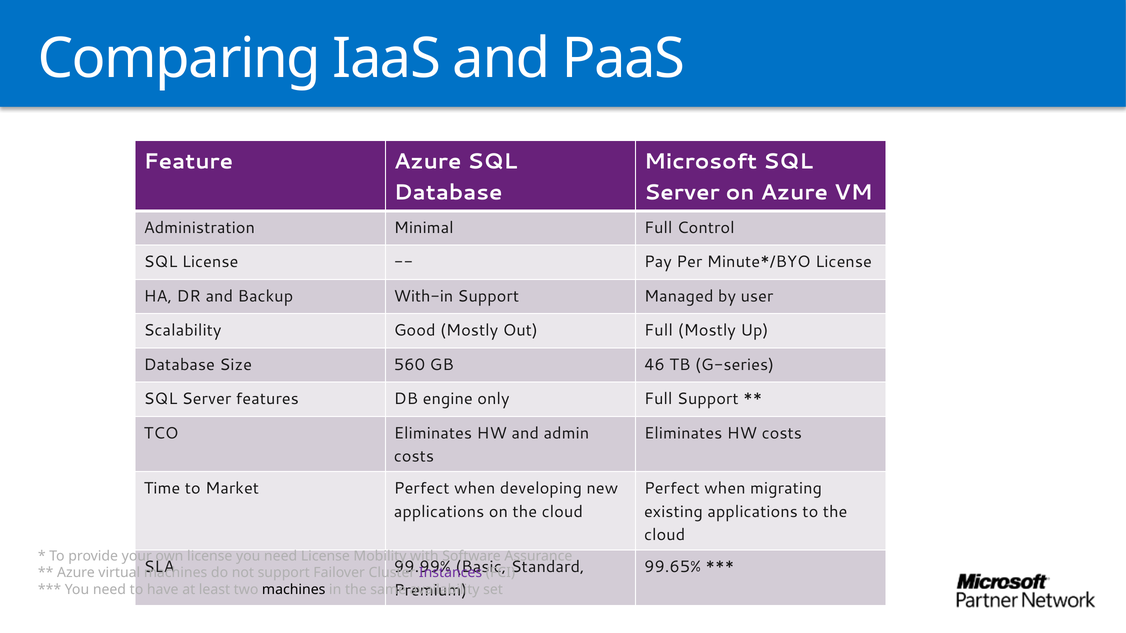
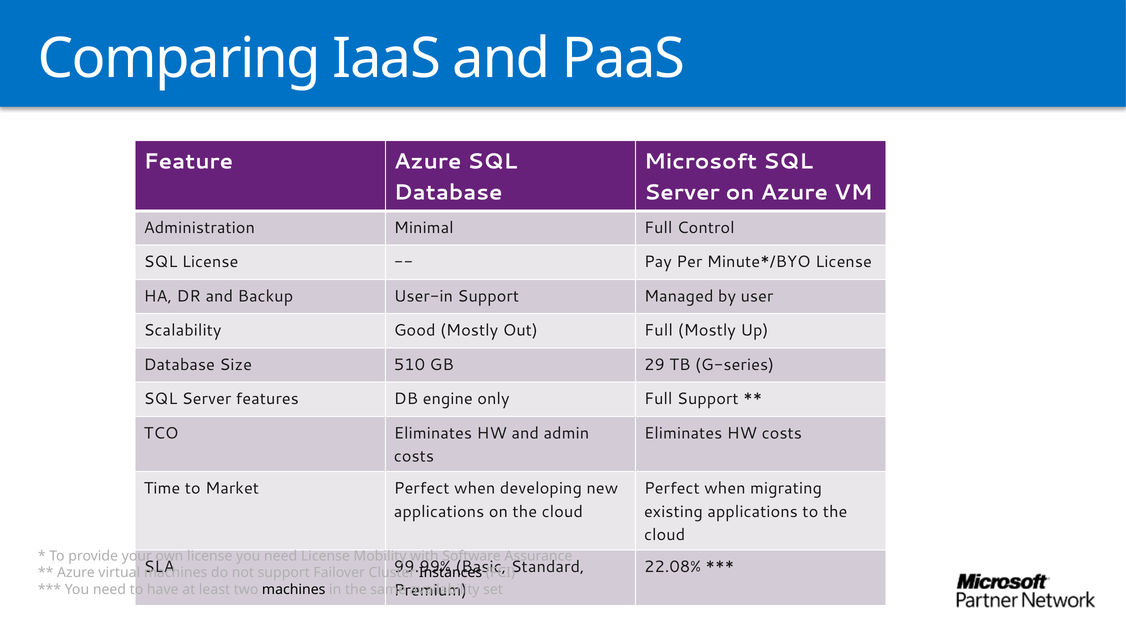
With-in: With-in -> User-in
560: 560 -> 510
46: 46 -> 29
99.65%: 99.65% -> 22.08%
Instances colour: purple -> black
